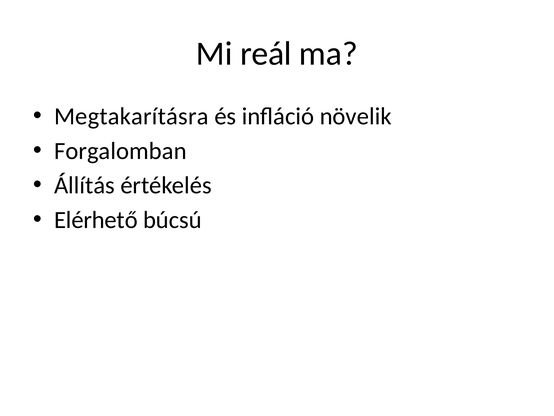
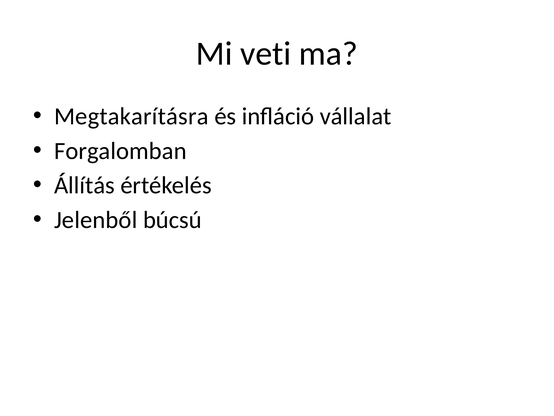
reál: reál -> veti
növelik: növelik -> vállalat
Elérhető: Elérhető -> Jelenből
